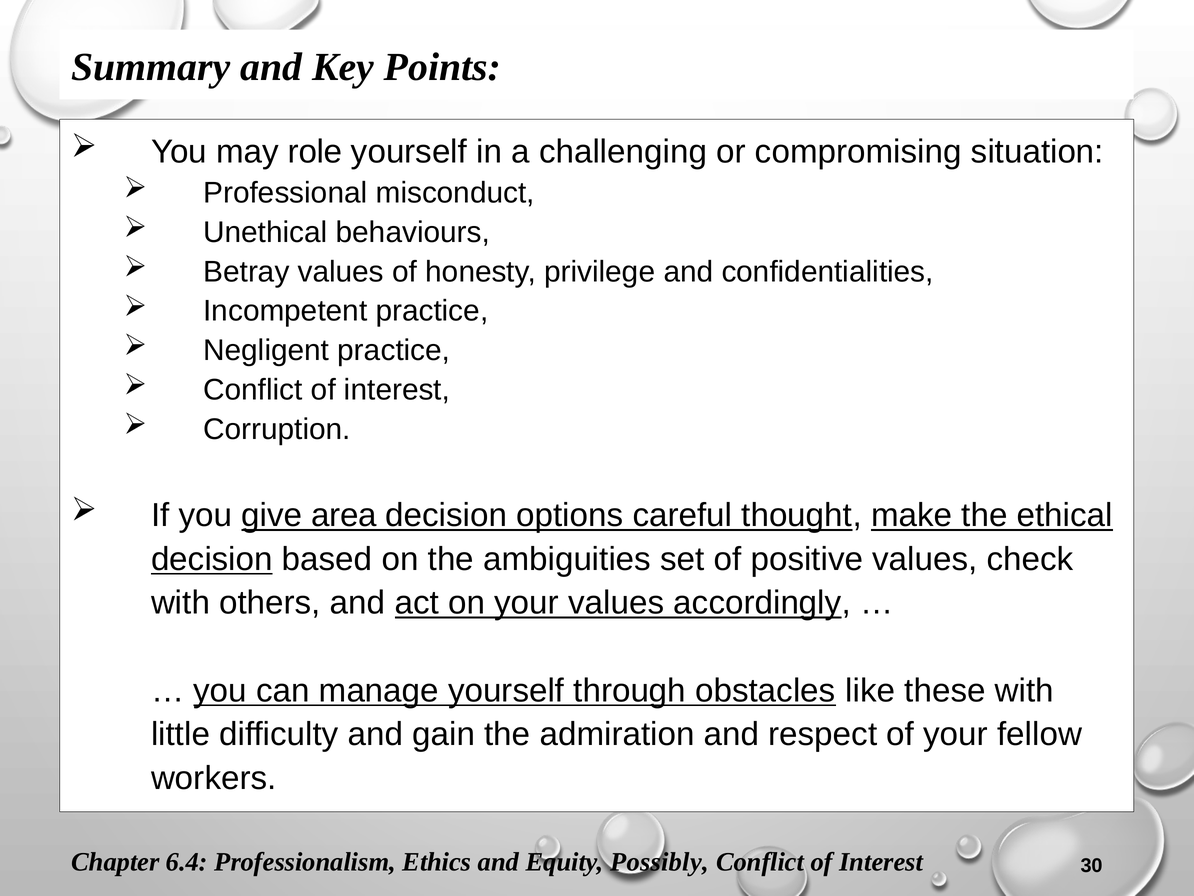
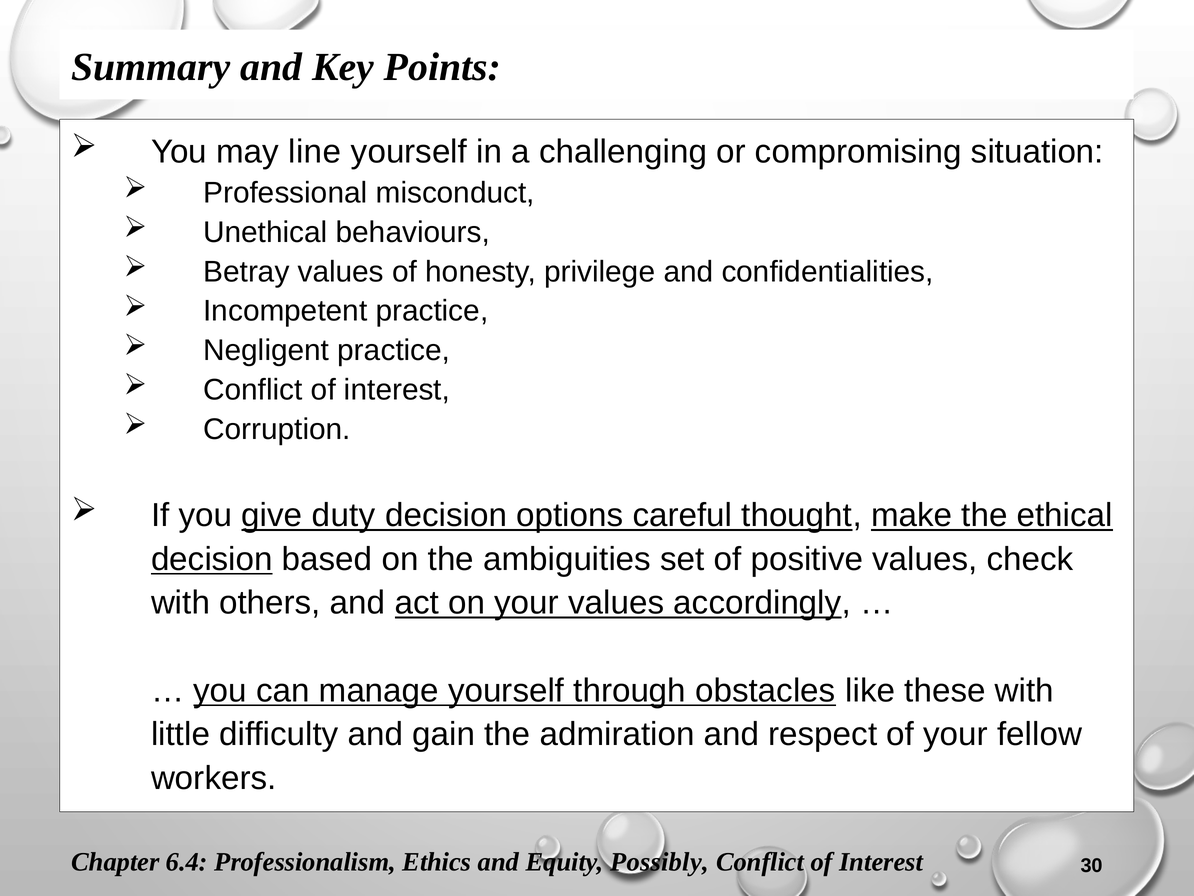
role: role -> line
area: area -> duty
